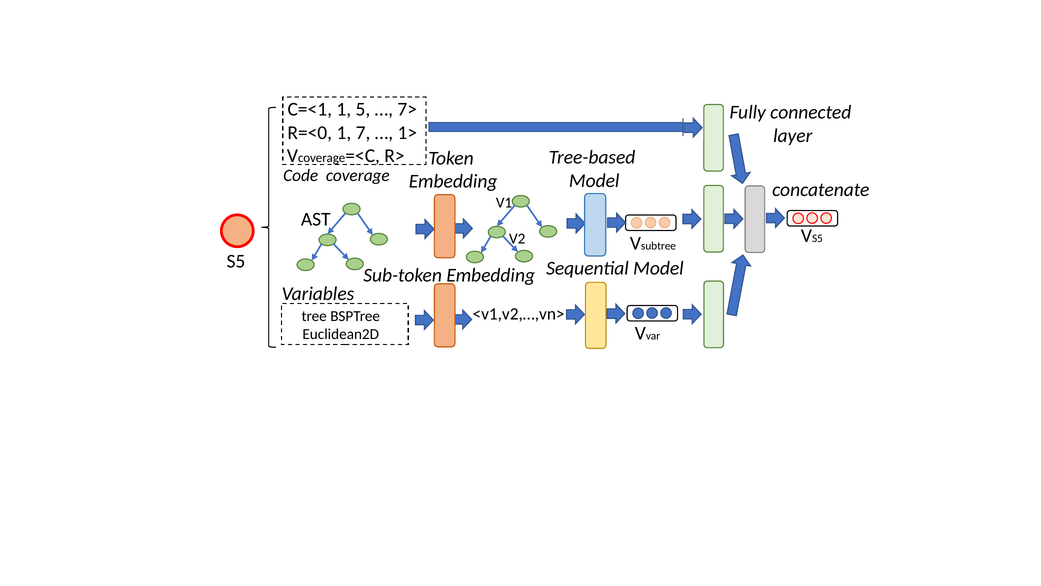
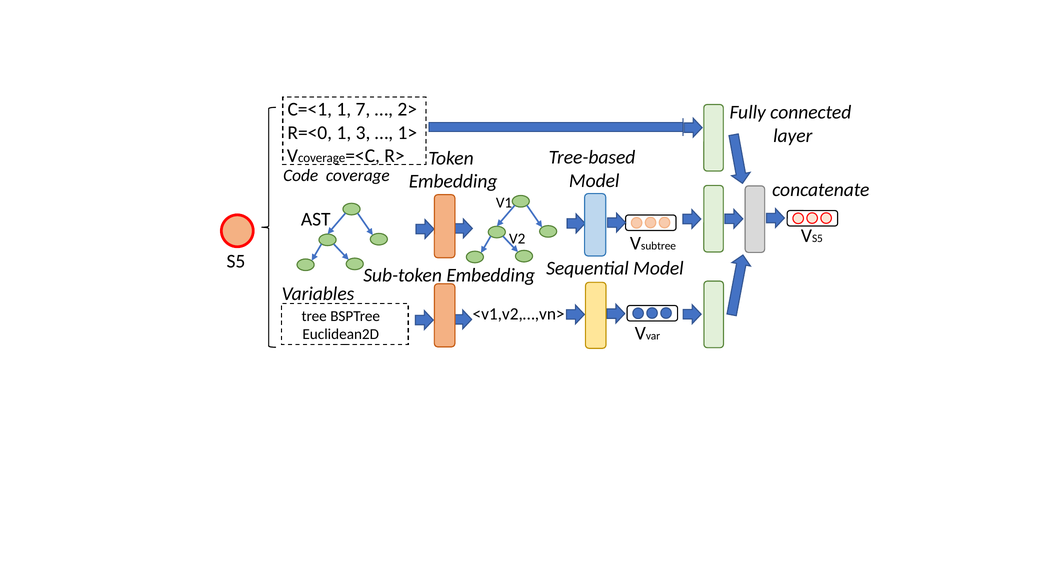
5: 5 -> 7
7>: 7> -> 2>
7: 7 -> 3
